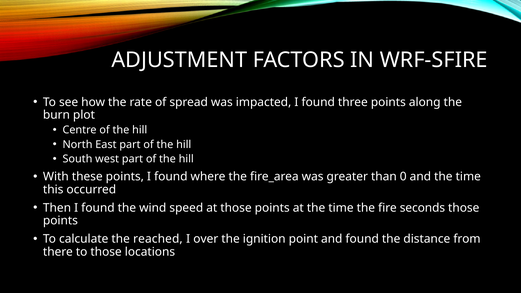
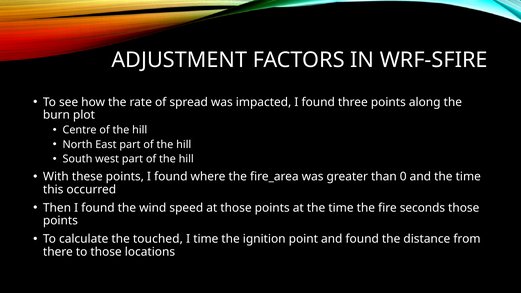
reached: reached -> touched
I over: over -> time
